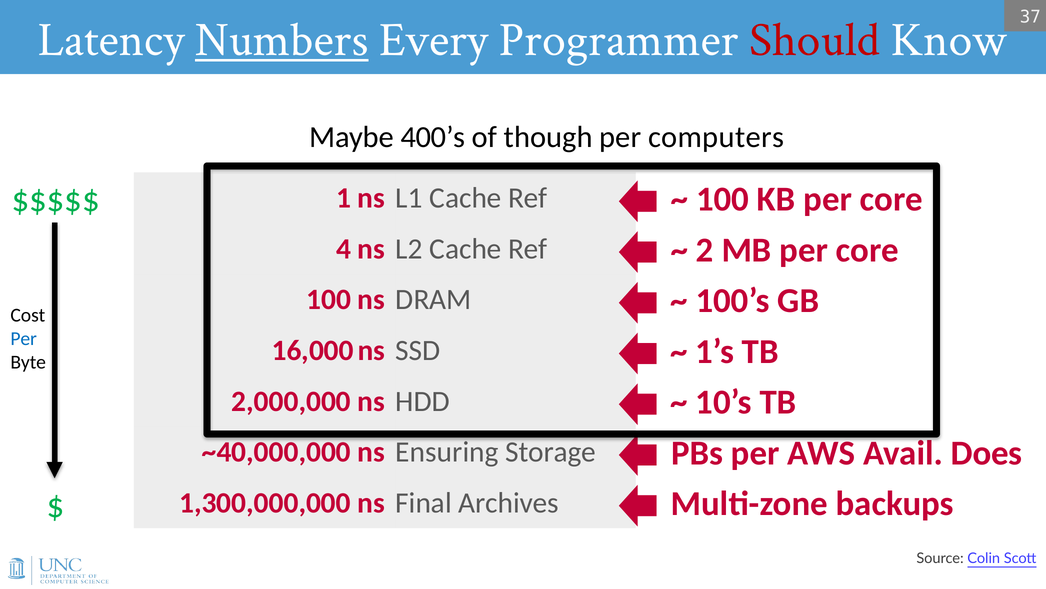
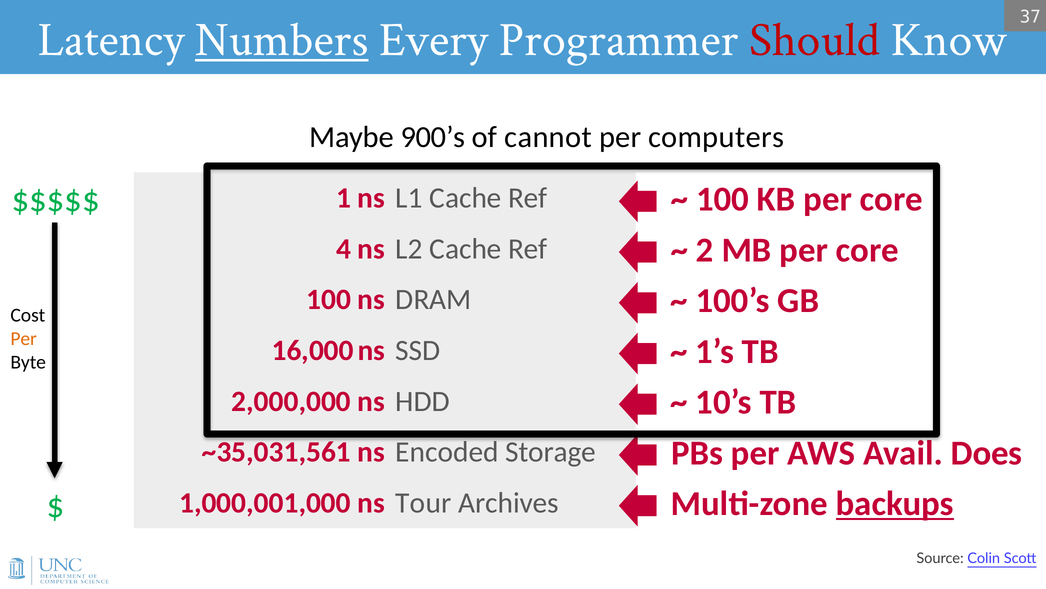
400’s: 400’s -> 900’s
though: though -> cannot
Per at (24, 338) colour: blue -> orange
~40,000,000: ~40,000,000 -> ~35,031,561
Ensuring: Ensuring -> Encoded
backups underline: none -> present
1,300,000,000: 1,300,000,000 -> 1,000,001,000
Final: Final -> Tour
